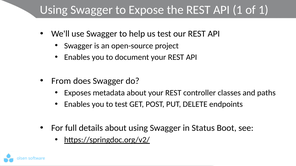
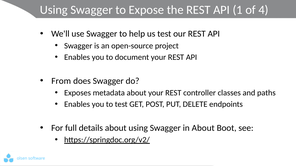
of 1: 1 -> 4
in Status: Status -> About
